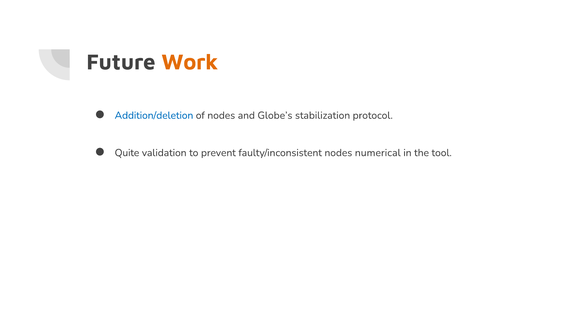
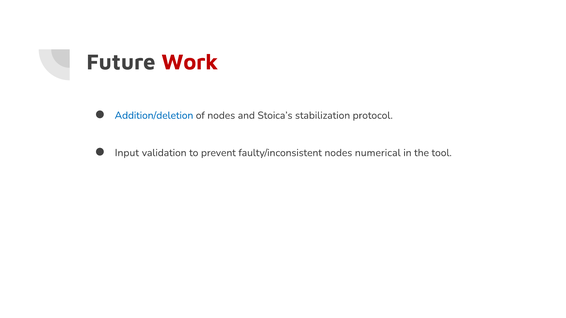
Work colour: orange -> red
Globe’s: Globe’s -> Stoica’s
Quite: Quite -> Input
